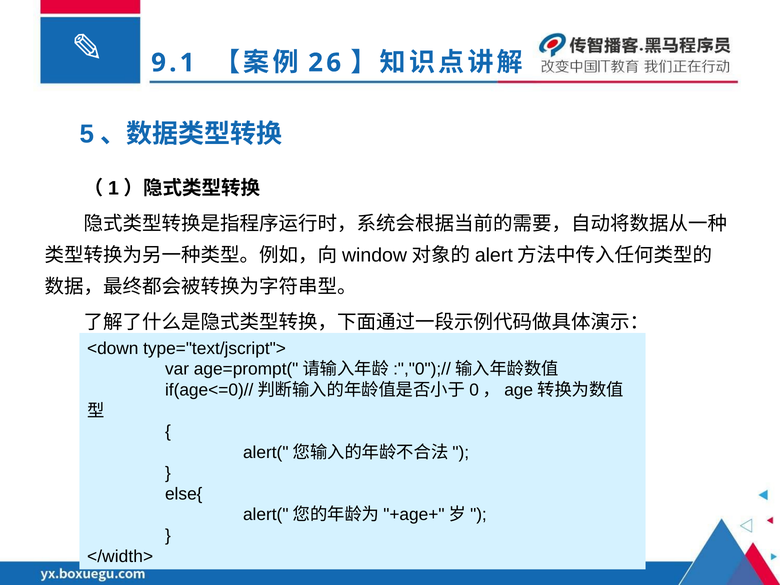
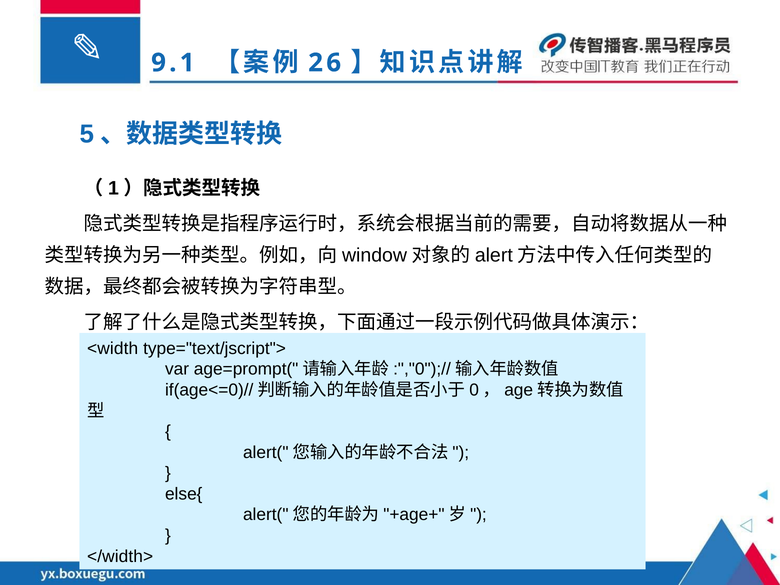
<down: <down -> <width
